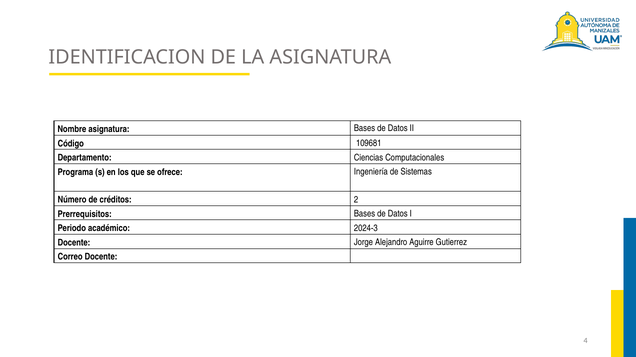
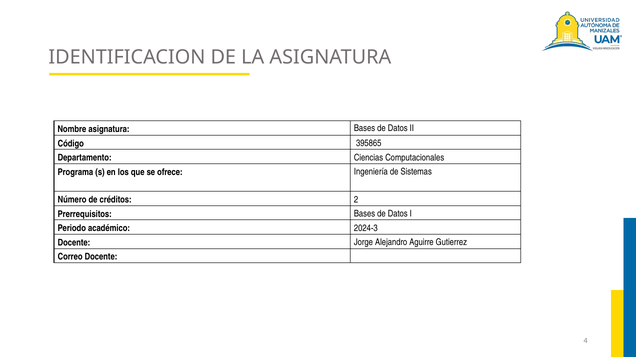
109681: 109681 -> 395865
